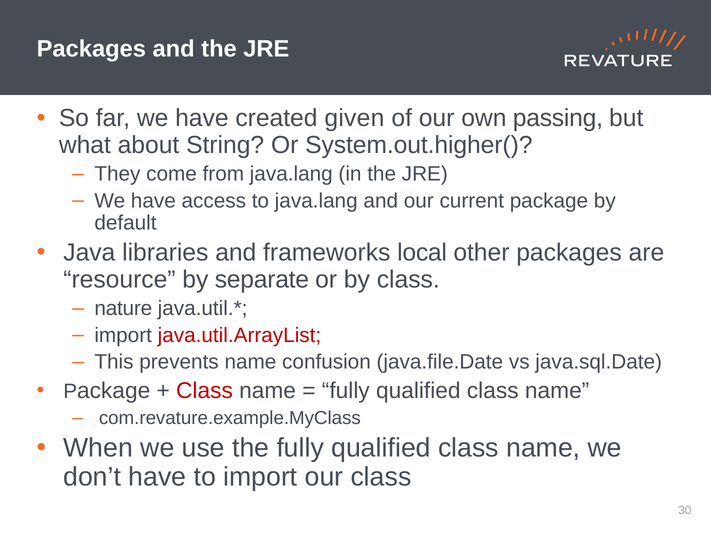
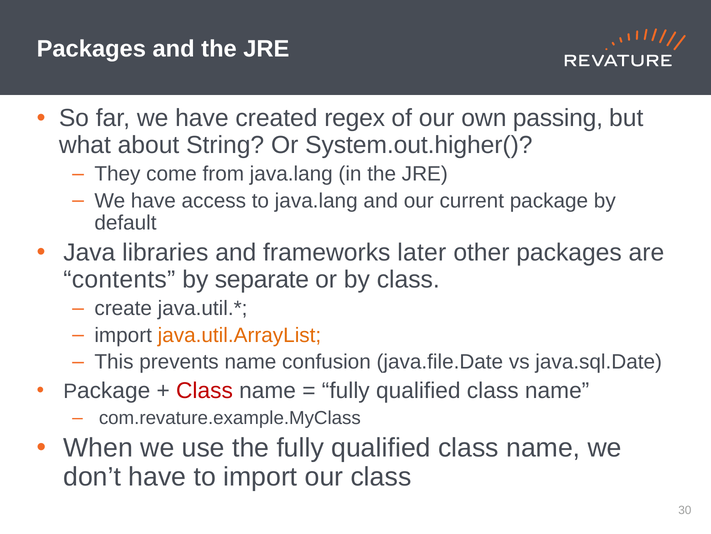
given: given -> regex
local: local -> later
resource: resource -> contents
nature: nature -> create
java.util.ArrayList colour: red -> orange
